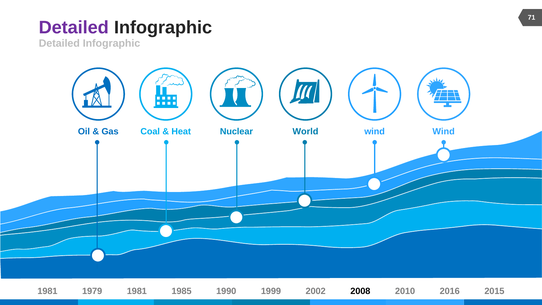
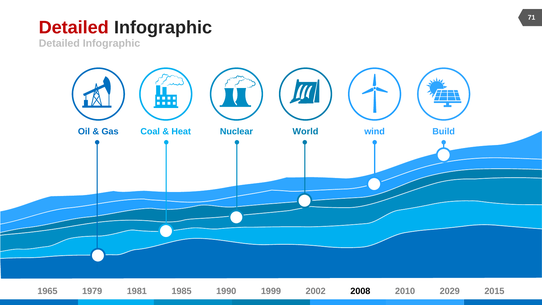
Detailed at (74, 28) colour: purple -> red
wind Wind: Wind -> Build
1981 at (47, 291): 1981 -> 1965
2016: 2016 -> 2029
